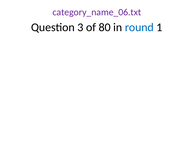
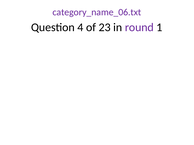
3: 3 -> 4
80: 80 -> 23
round colour: blue -> purple
